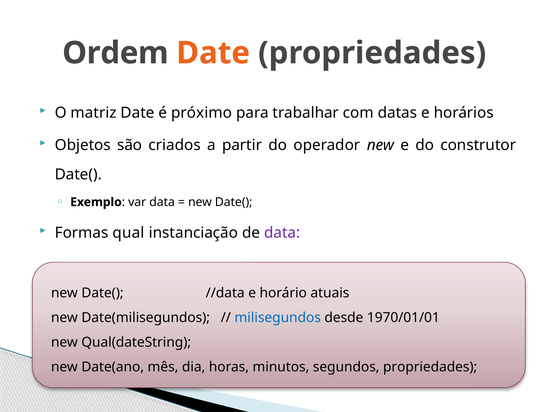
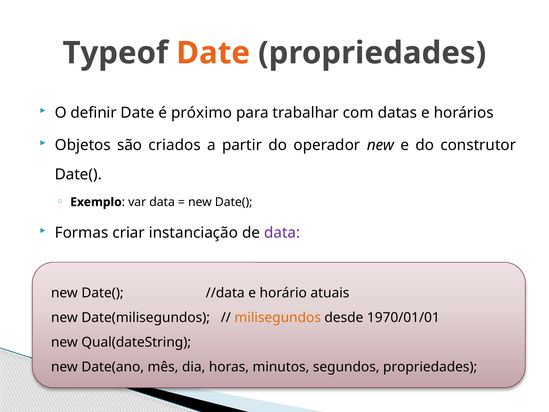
Ordem: Ordem -> Typeof
matriz: matriz -> definir
qual: qual -> criar
milisegundos colour: blue -> orange
